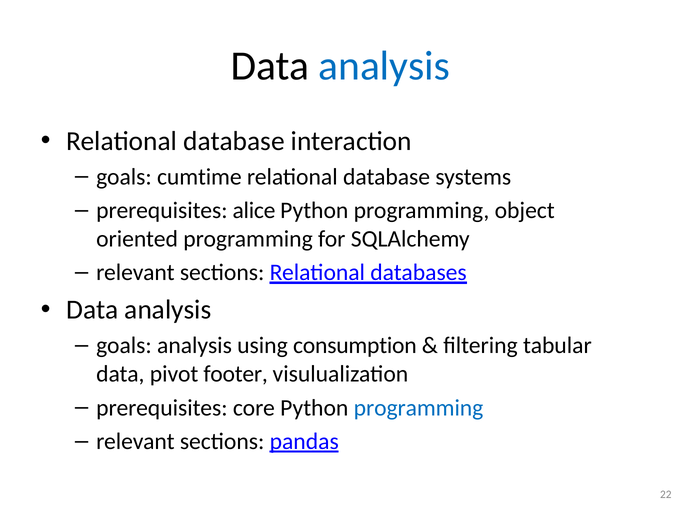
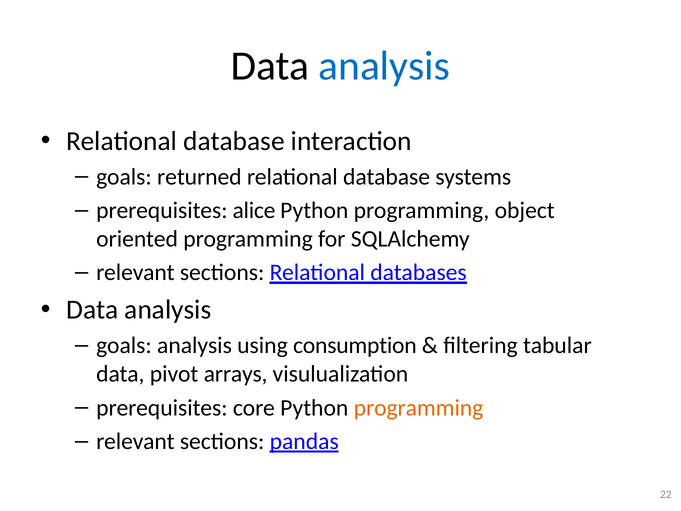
cumtime: cumtime -> returned
footer: footer -> arrays
programming at (419, 408) colour: blue -> orange
